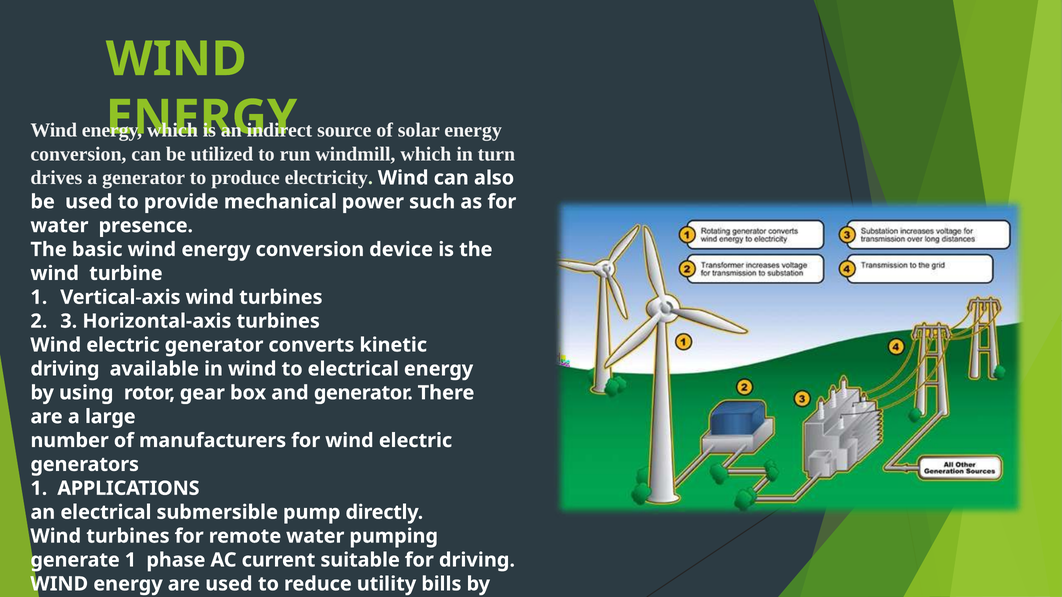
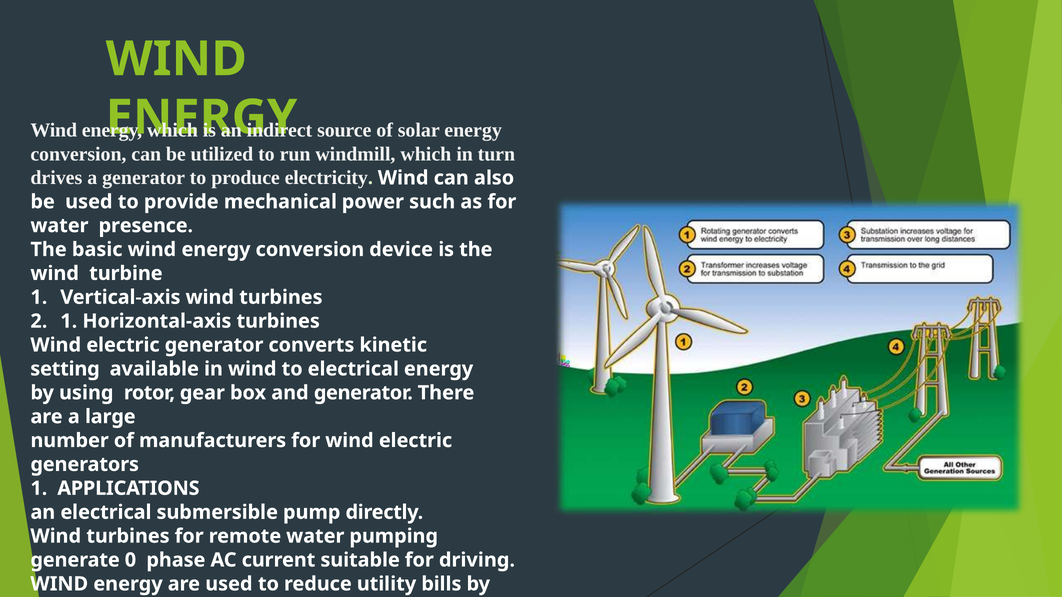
2 3: 3 -> 1
driving at (65, 369): driving -> setting
generate 1: 1 -> 0
